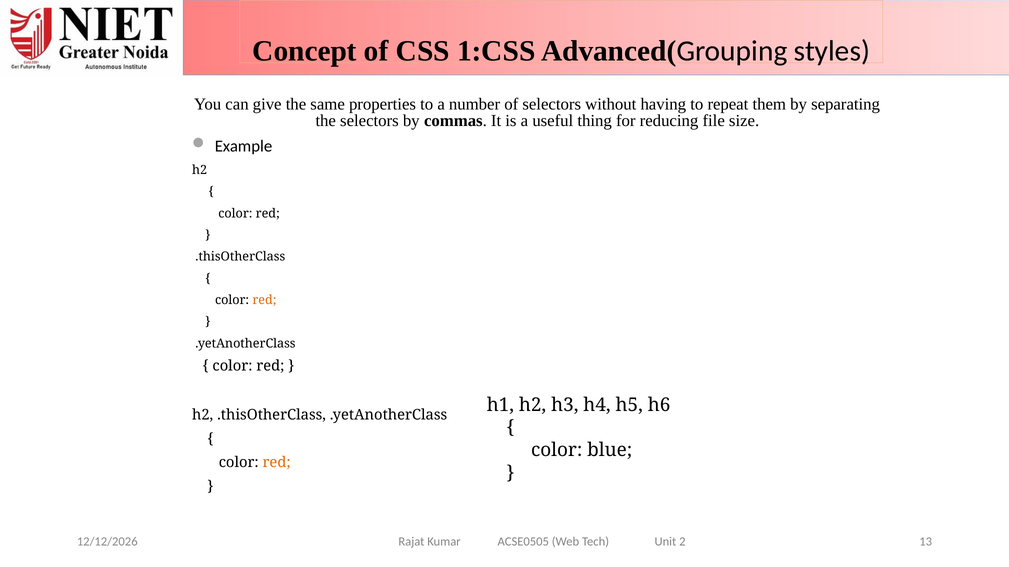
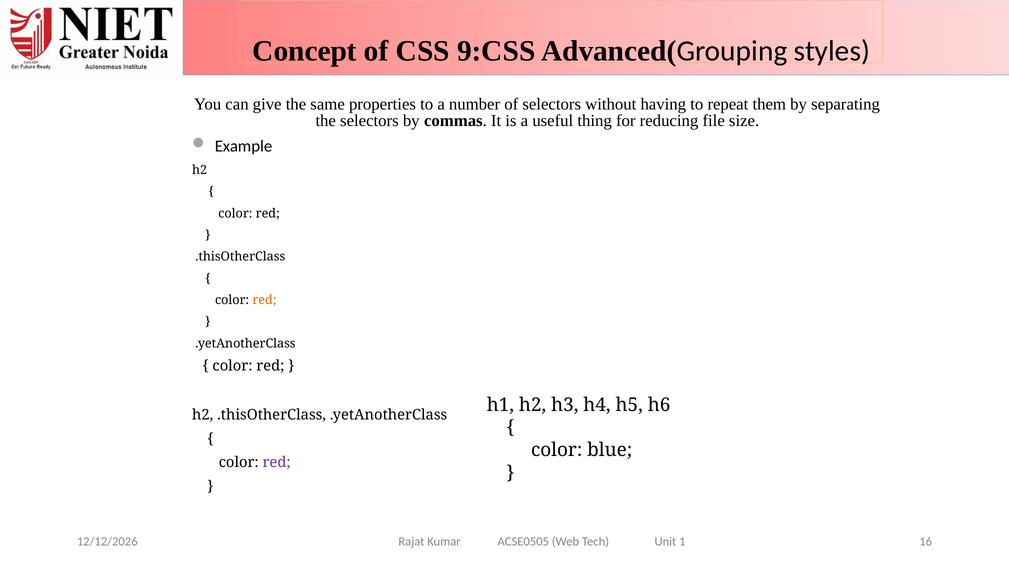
1:CSS: 1:CSS -> 9:CSS
red at (277, 463) colour: orange -> purple
13: 13 -> 16
2: 2 -> 1
